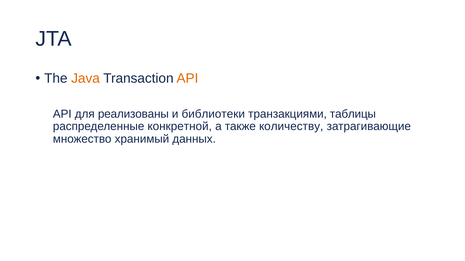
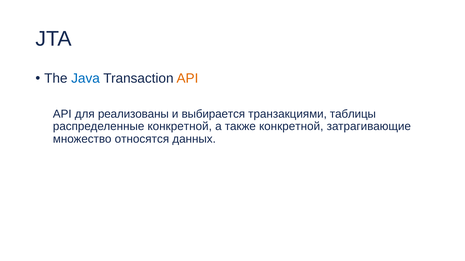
Java colour: orange -> blue
библиотеки: библиотеки -> выбирается
также количеству: количеству -> конкретной
хранимый: хранимый -> относятся
